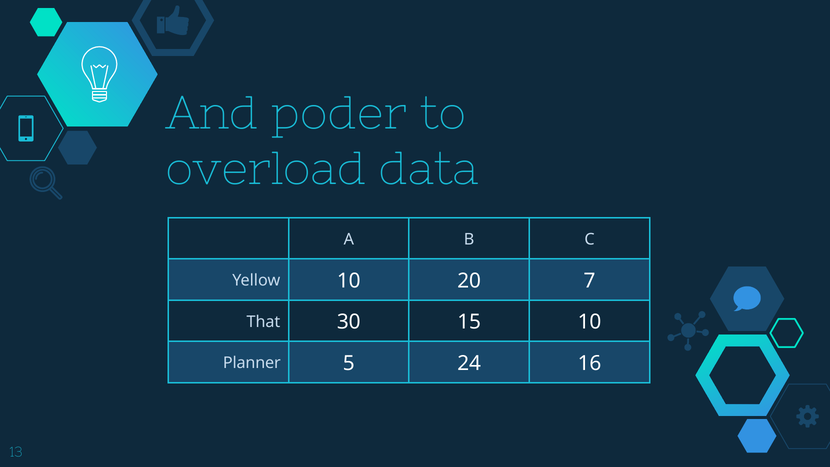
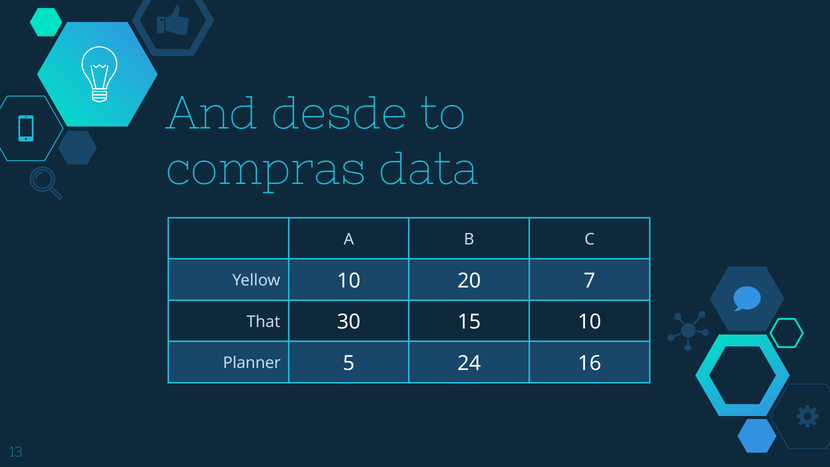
poder: poder -> desde
overload: overload -> compras
